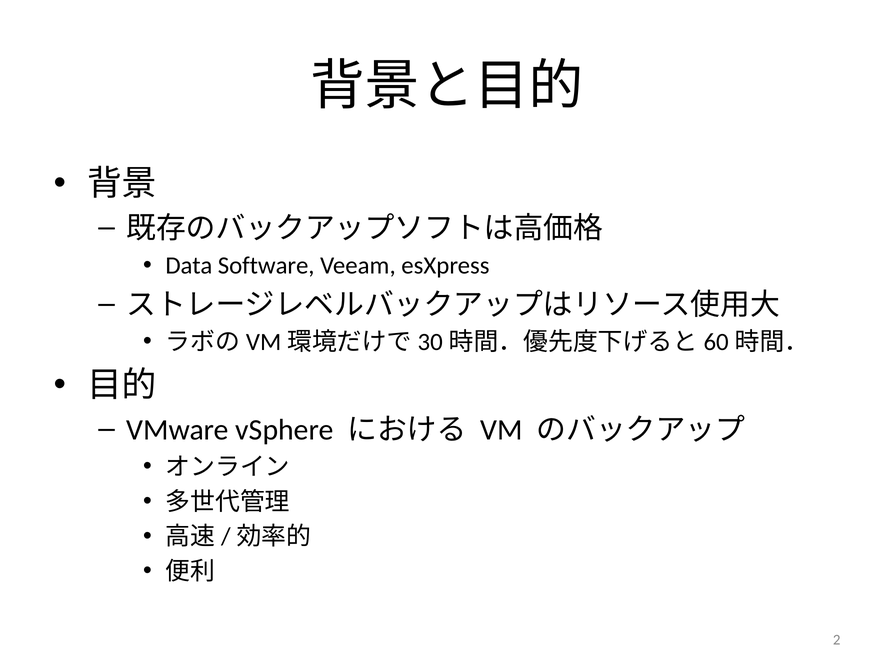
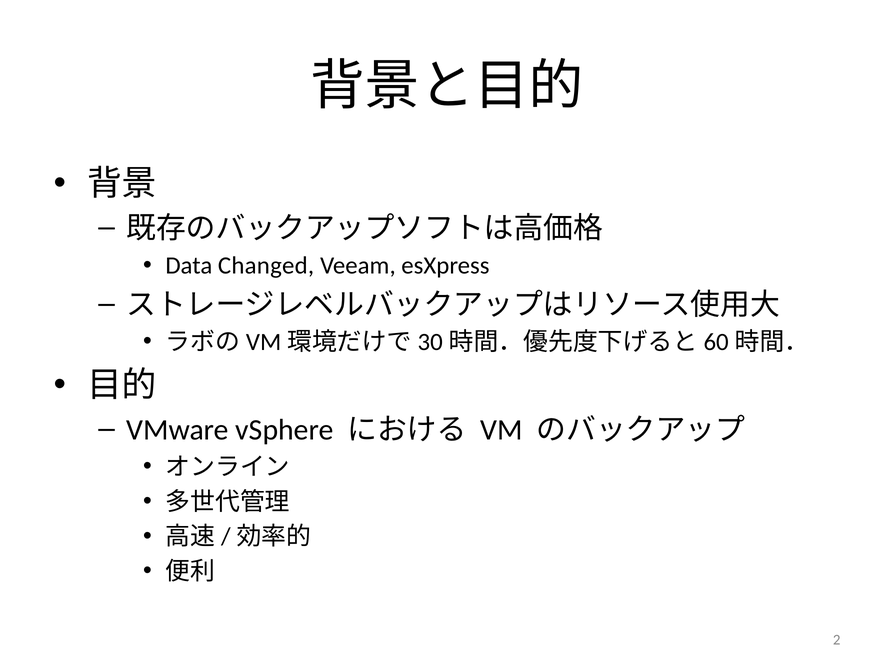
Software: Software -> Changed
